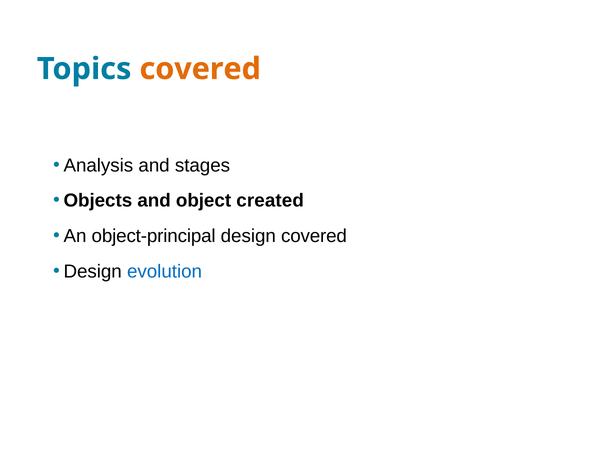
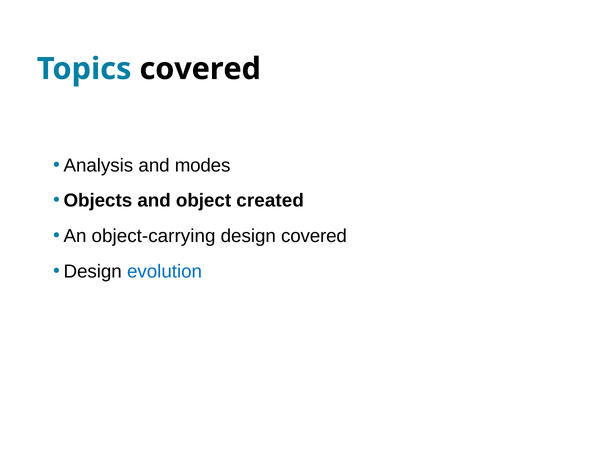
covered at (200, 69) colour: orange -> black
stages: stages -> modes
object-principal: object-principal -> object-carrying
